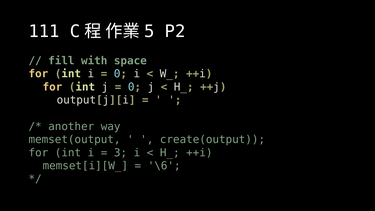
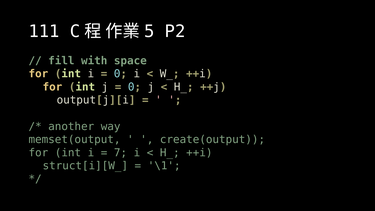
3: 3 -> 7
memset[i][W_: memset[i][W_ -> struct[i][W_
\6: \6 -> \1
